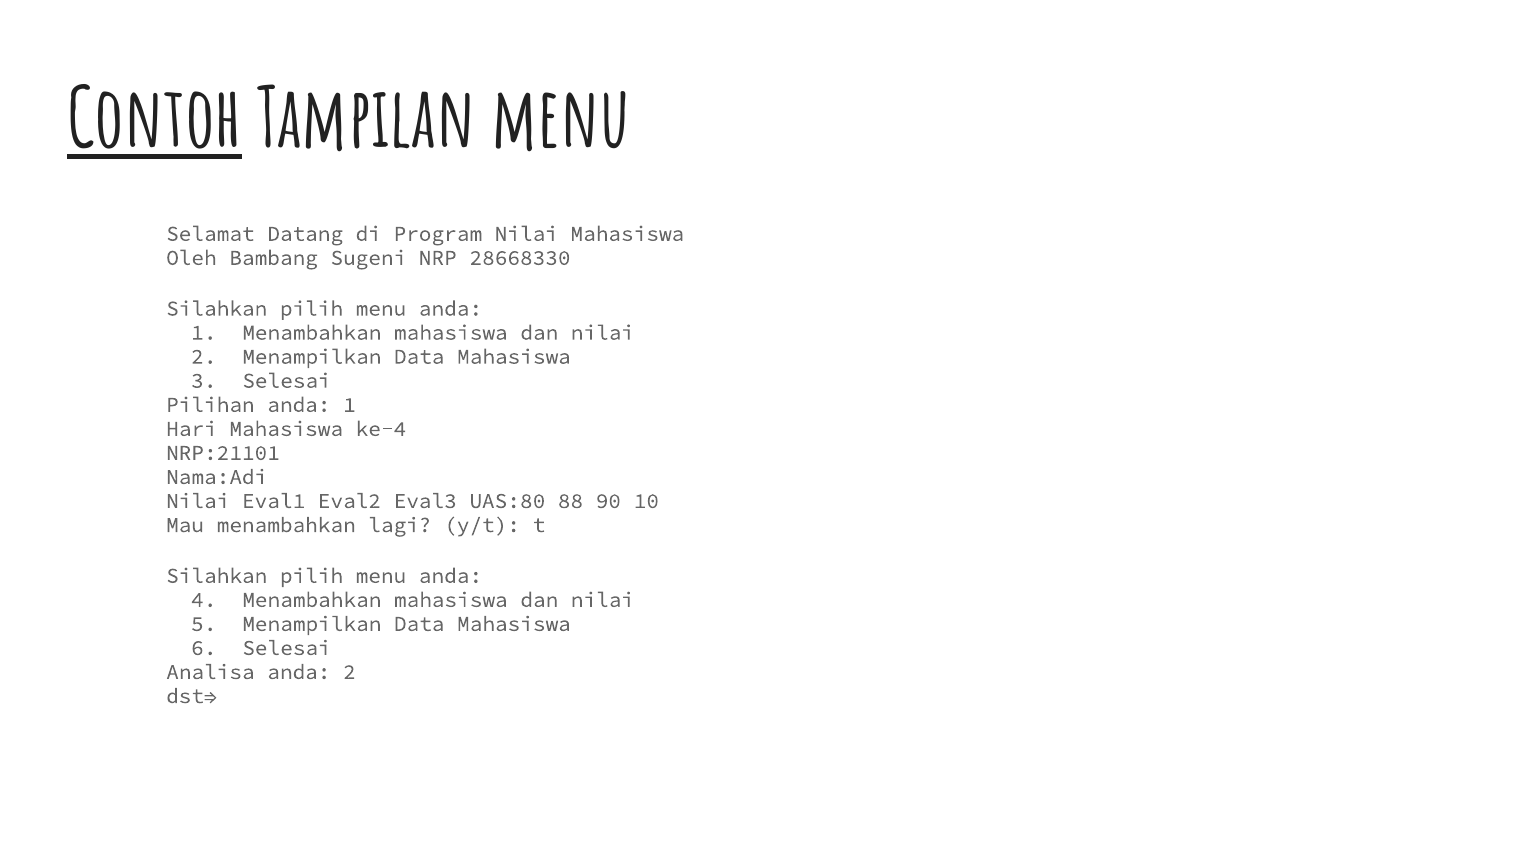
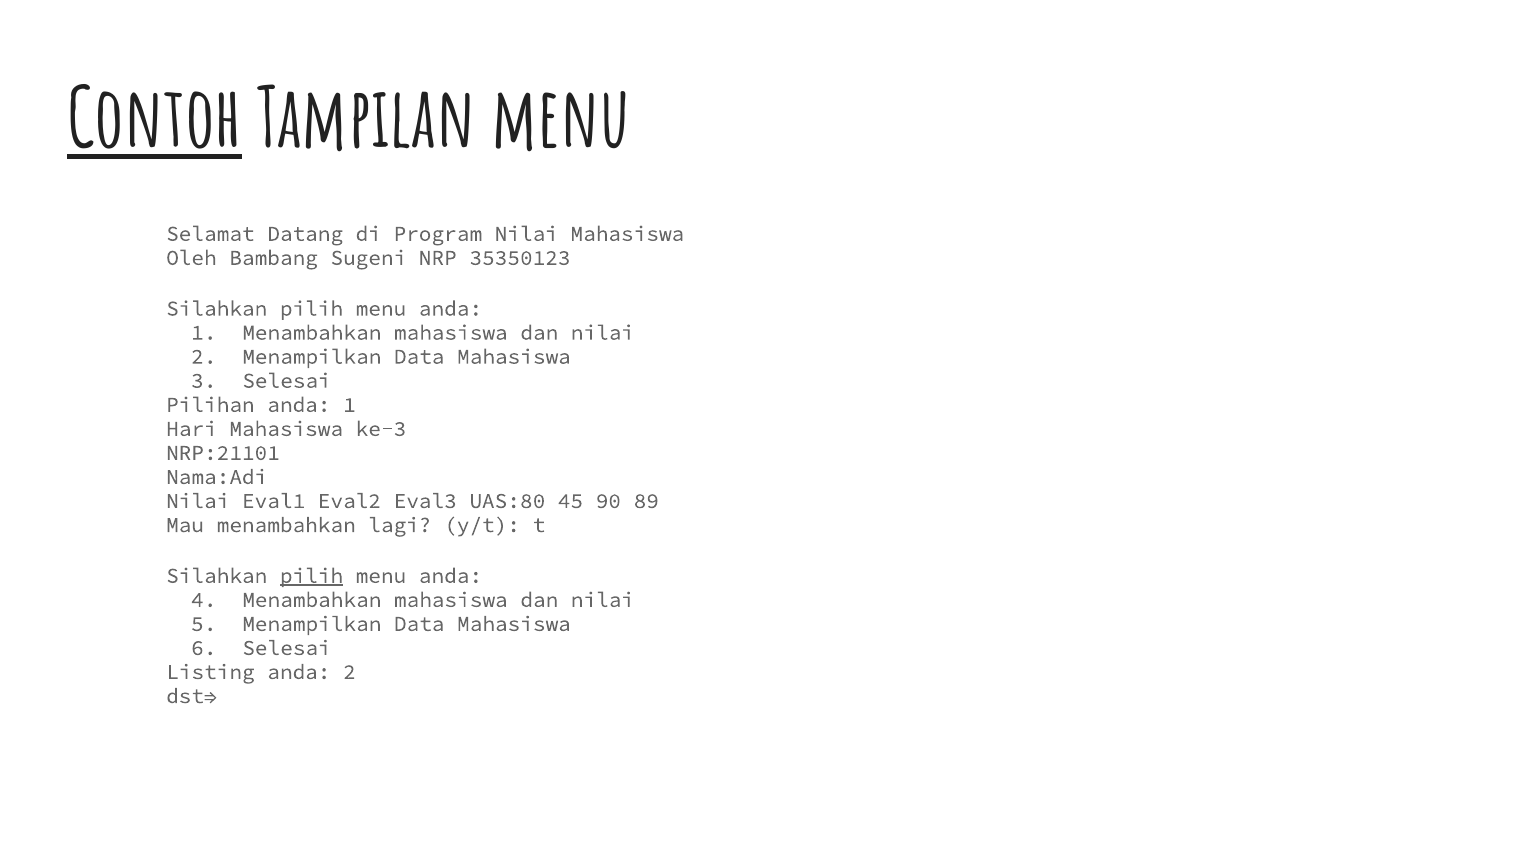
28668330: 28668330 -> 35350123
ke-4: ke-4 -> ke-3
88: 88 -> 45
10: 10 -> 89
pilih at (312, 576) underline: none -> present
Analisa: Analisa -> Listing
